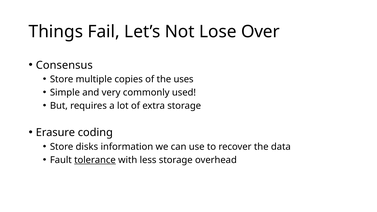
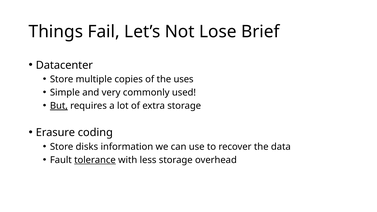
Over: Over -> Brief
Consensus: Consensus -> Datacenter
But underline: none -> present
